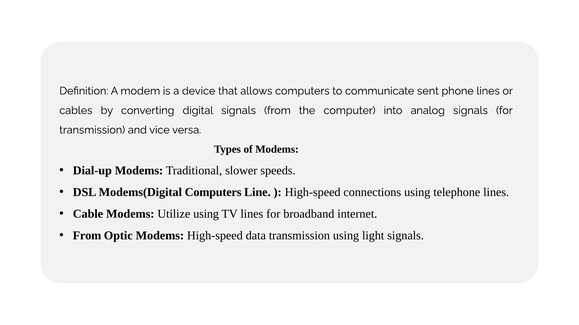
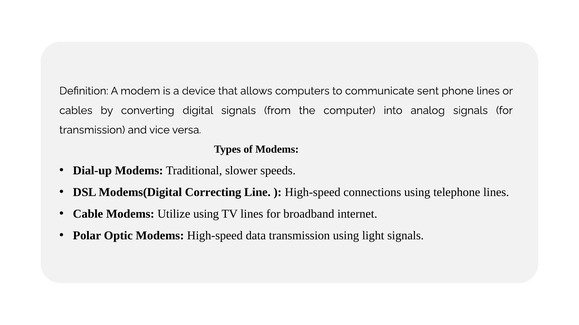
Modems(Digital Computers: Computers -> Correcting
From at (87, 236): From -> Polar
